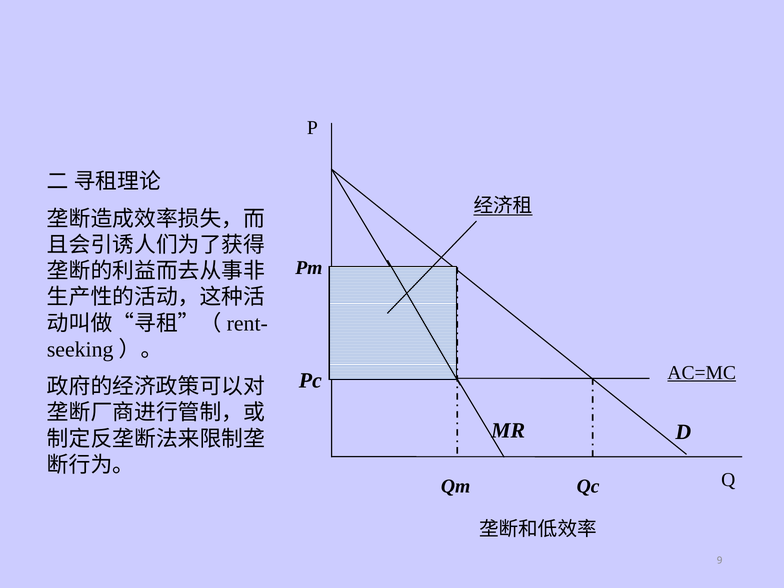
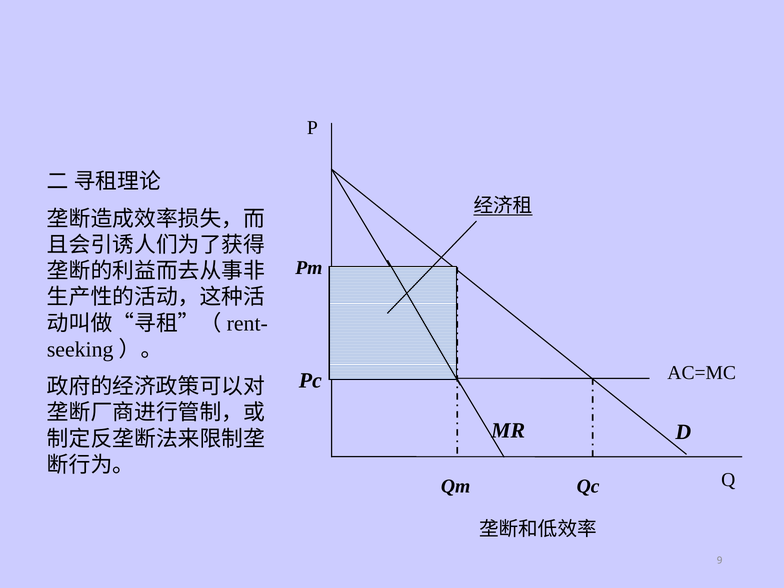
AC=MC underline: present -> none
